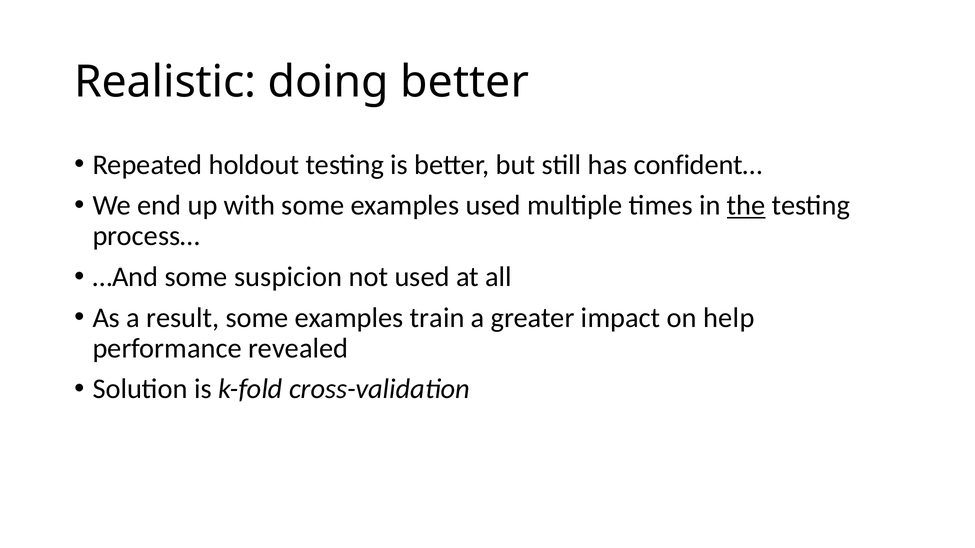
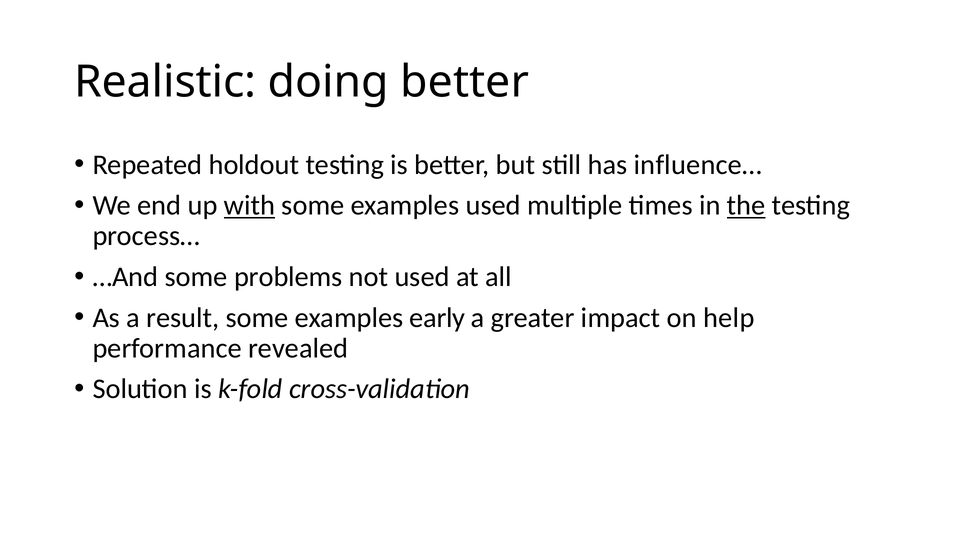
confident…: confident… -> influence…
with underline: none -> present
suspicion: suspicion -> problems
train: train -> early
